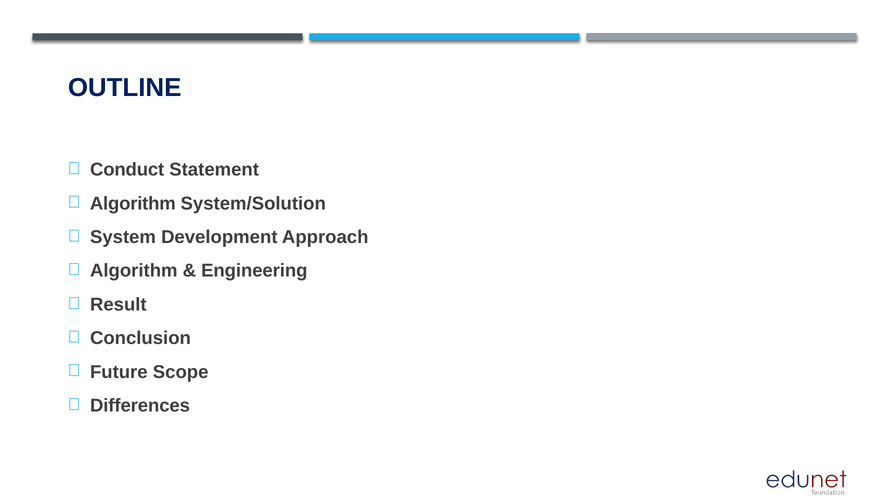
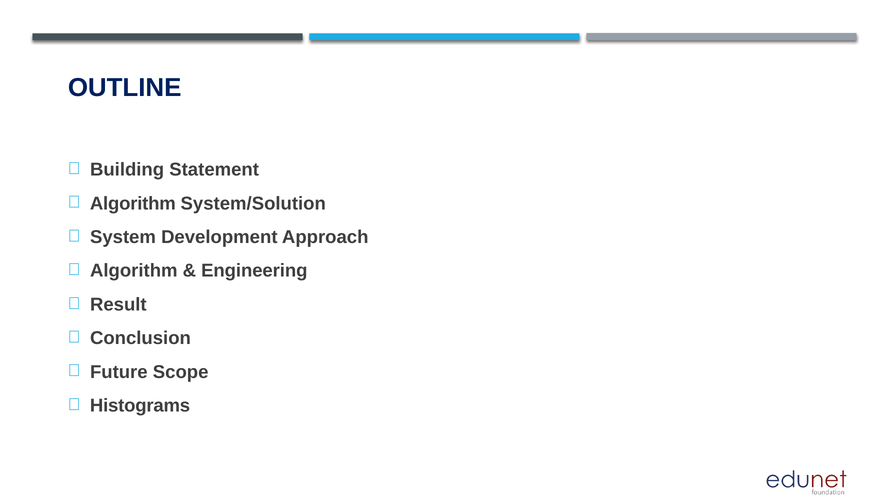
Conduct: Conduct -> Building
Differences: Differences -> Histograms
